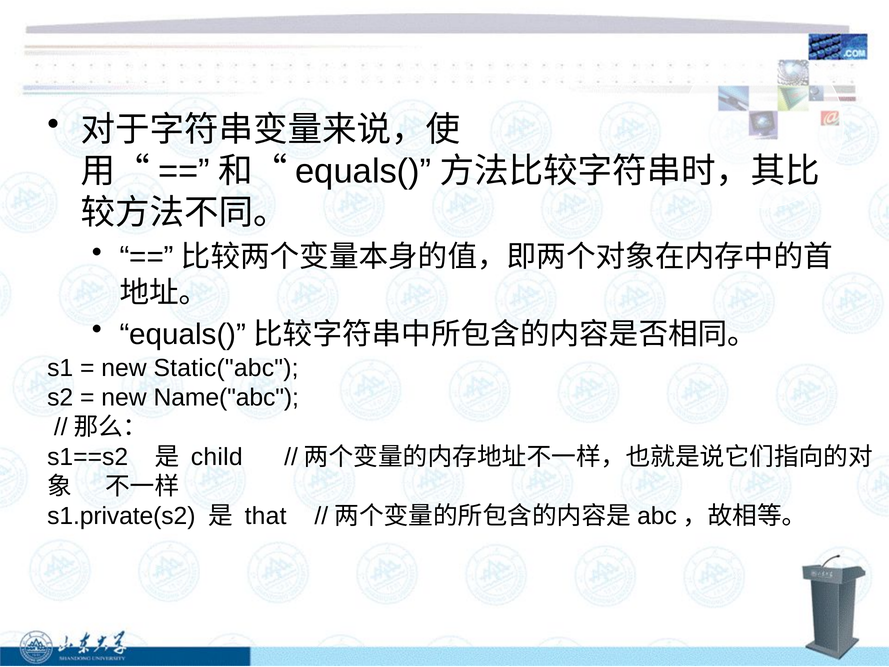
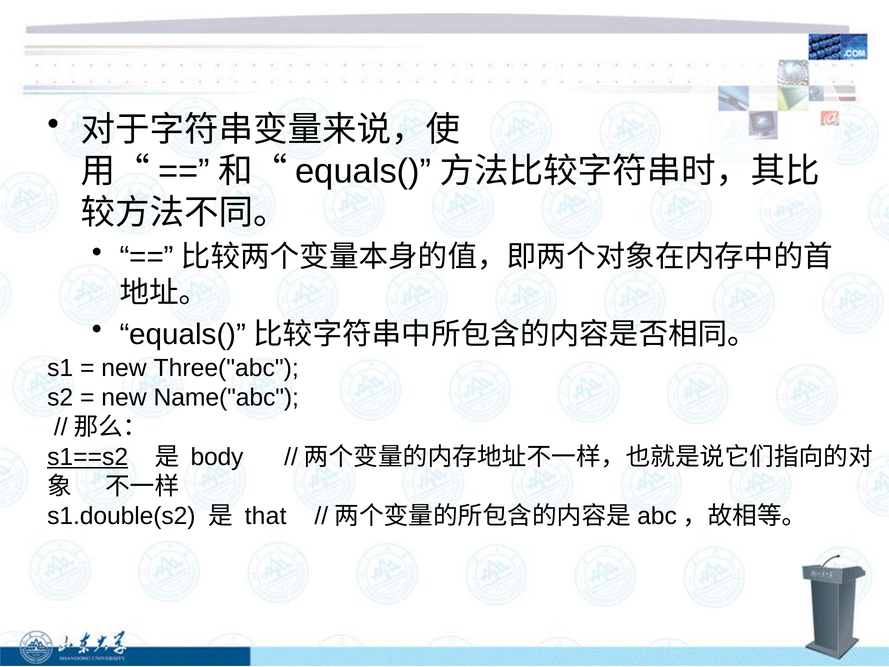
Static("abc: Static("abc -> Three("abc
s1==s2 underline: none -> present
child: child -> body
s1.private(s2: s1.private(s2 -> s1.double(s2
